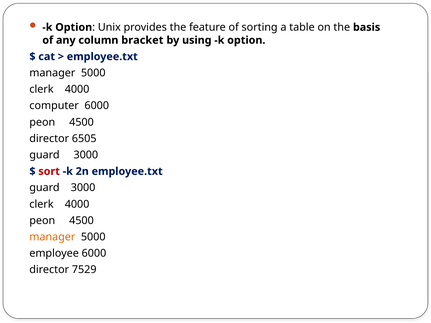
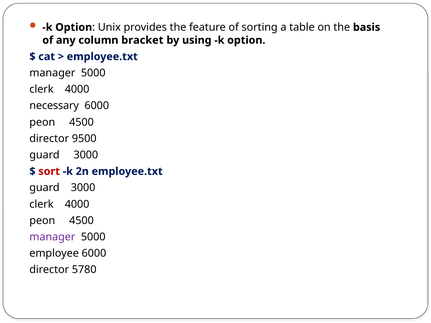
computer: computer -> necessary
6505: 6505 -> 9500
manager at (52, 237) colour: orange -> purple
7529: 7529 -> 5780
